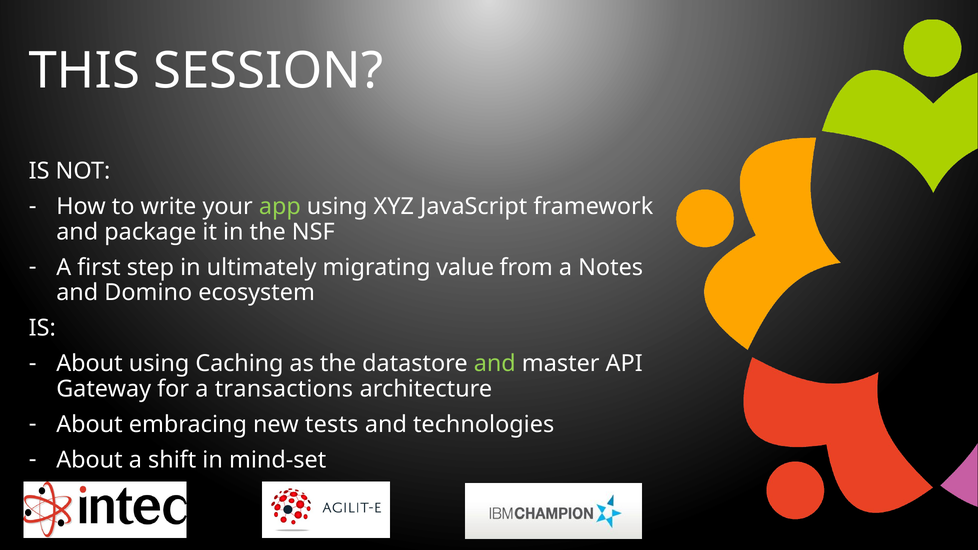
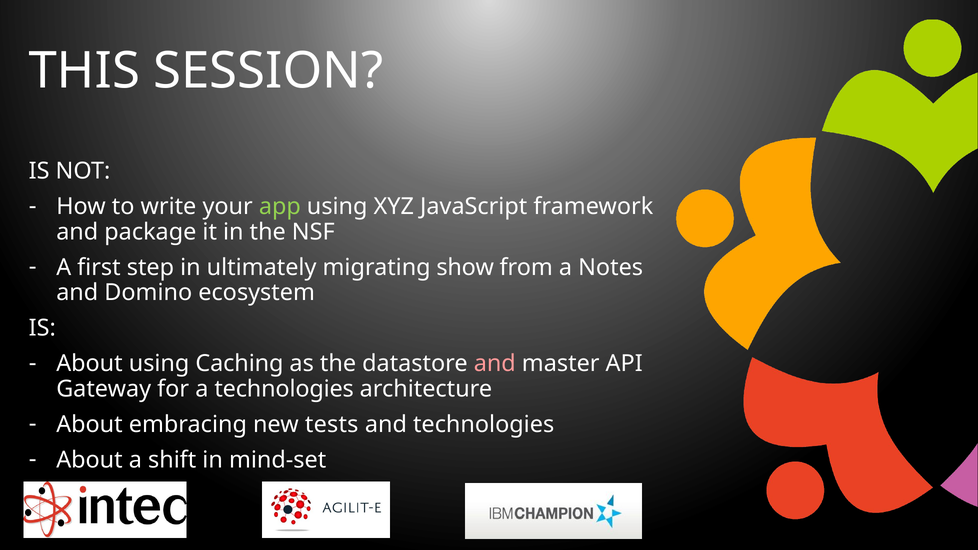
value: value -> show
and at (495, 364) colour: light green -> pink
a transactions: transactions -> technologies
